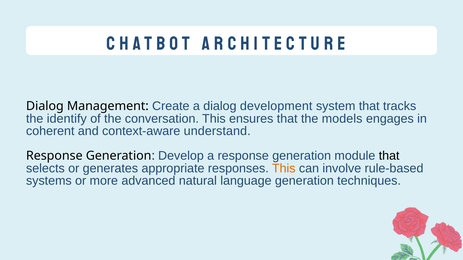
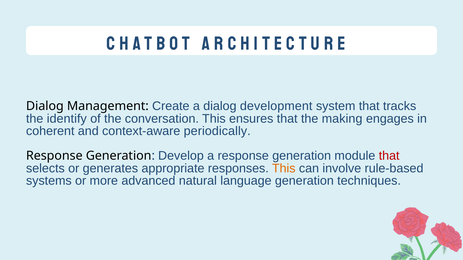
models: models -> making
understand: understand -> periodically
that at (389, 156) colour: black -> red
